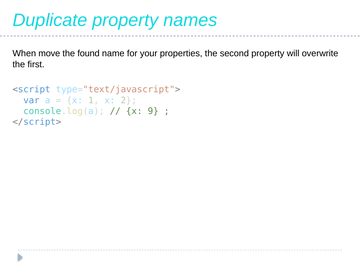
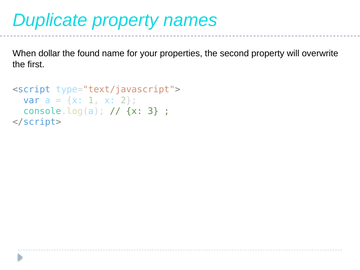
move: move -> dollar
9: 9 -> 3
